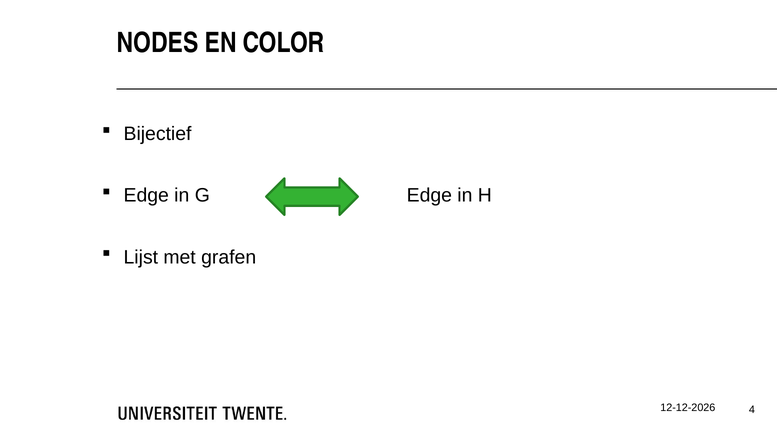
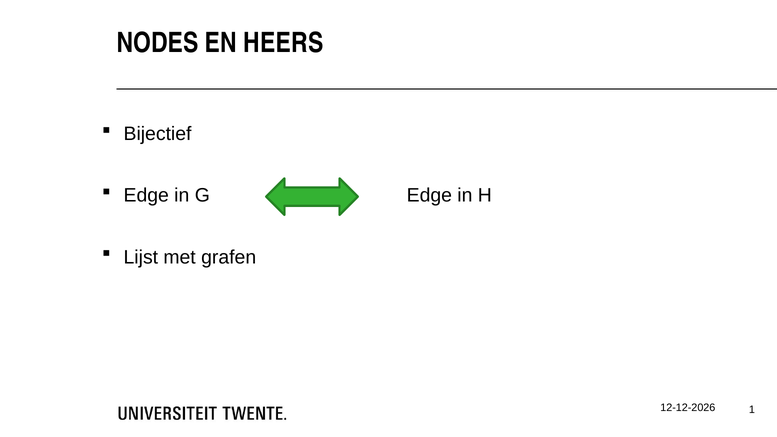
COLOR: COLOR -> HEERS
4: 4 -> 1
